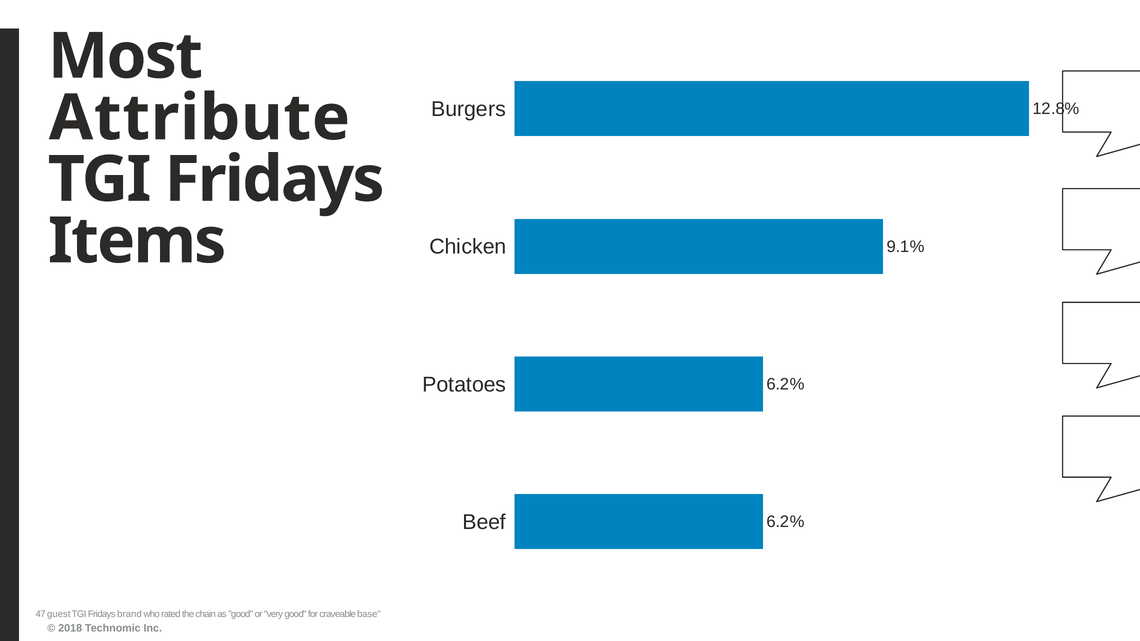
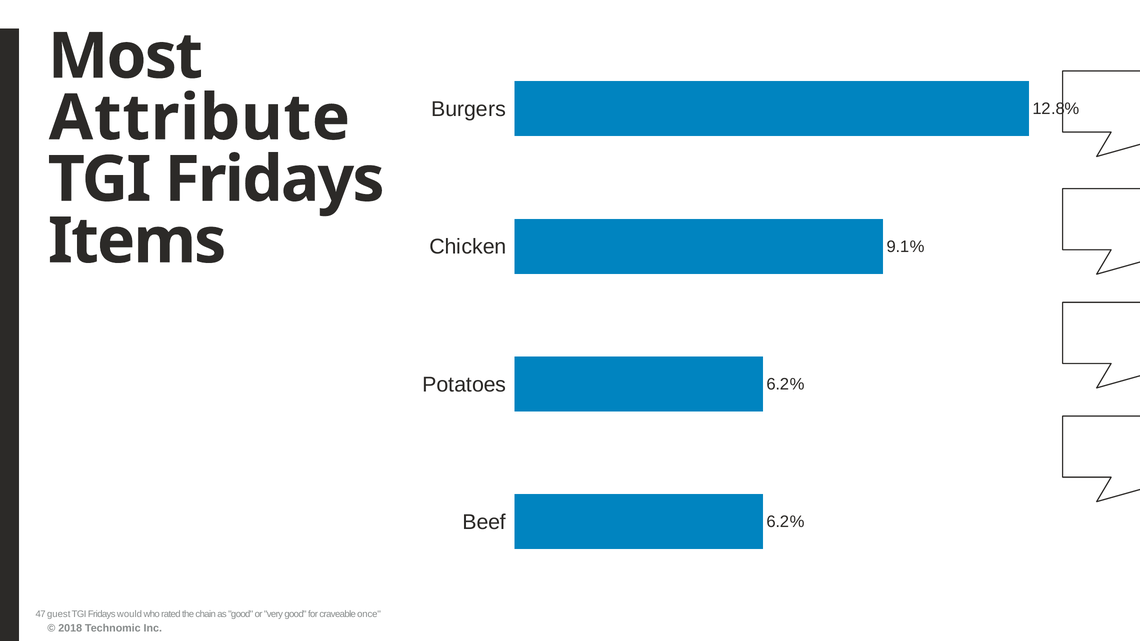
brand: brand -> would
base: base -> once
